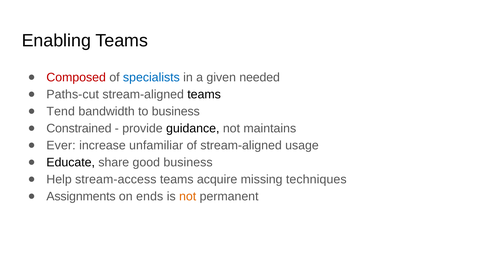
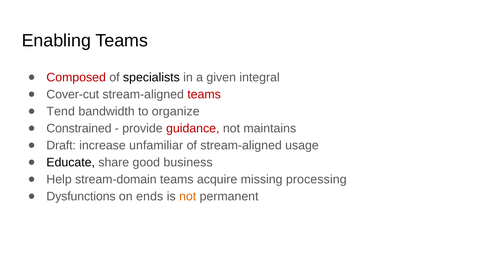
specialists colour: blue -> black
needed: needed -> integral
Paths-cut: Paths-cut -> Cover-cut
teams at (204, 95) colour: black -> red
to business: business -> organize
guidance colour: black -> red
Ever: Ever -> Draft
stream-access: stream-access -> stream-domain
techniques: techniques -> processing
Assignments: Assignments -> Dysfunctions
